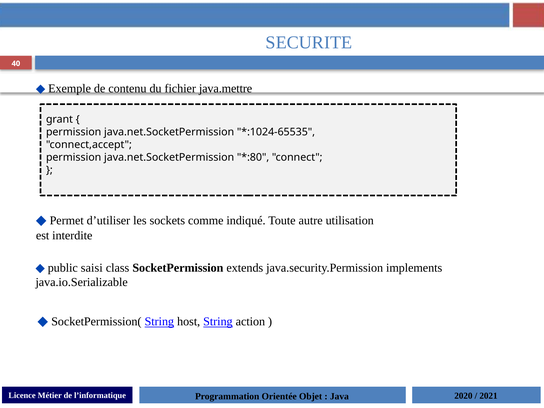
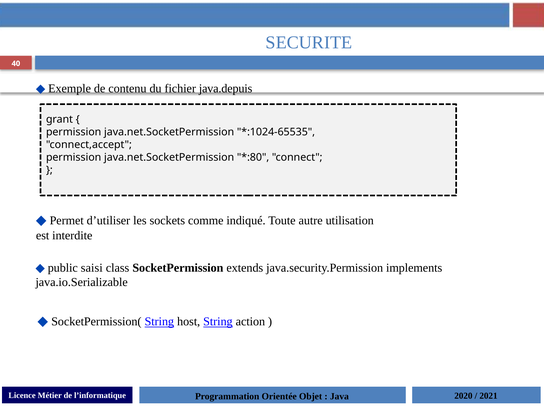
java.mettre: java.mettre -> java.depuis
